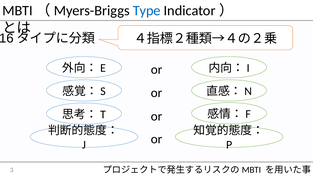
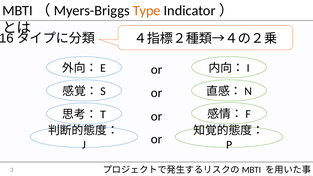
Type colour: blue -> orange
